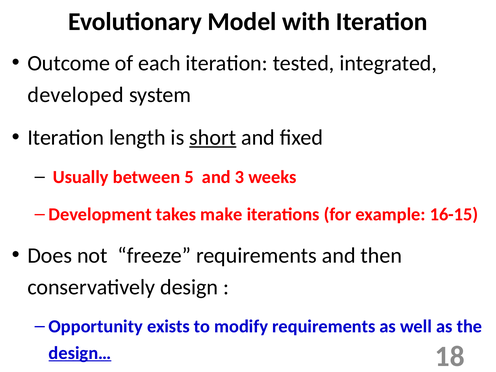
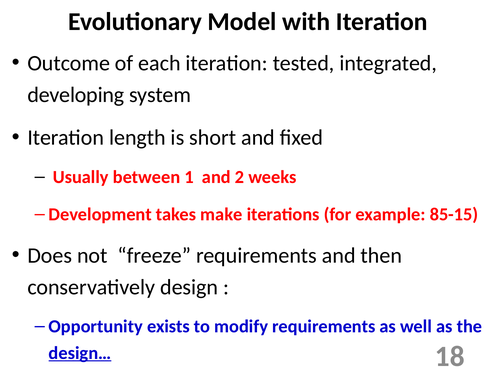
developed: developed -> developing
short underline: present -> none
5: 5 -> 1
3: 3 -> 2
16-15: 16-15 -> 85-15
